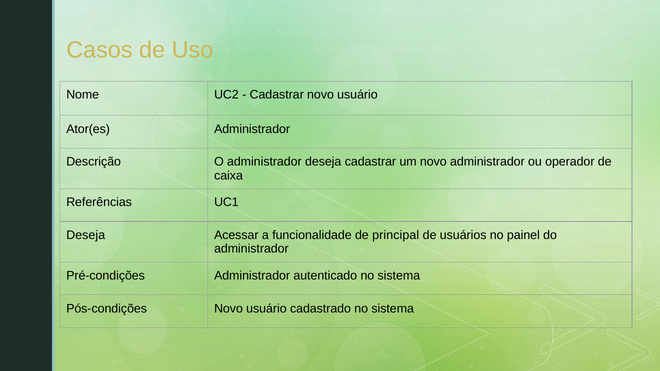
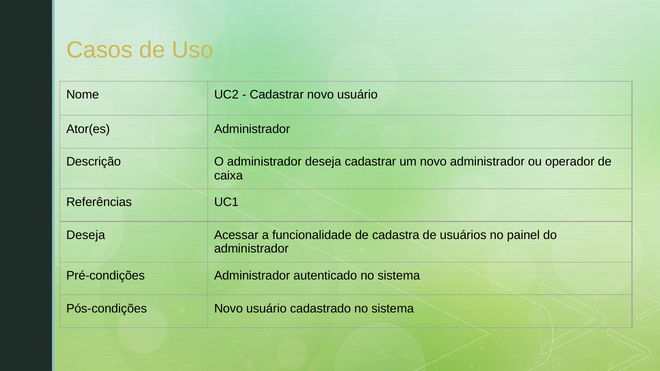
principal: principal -> cadastra
